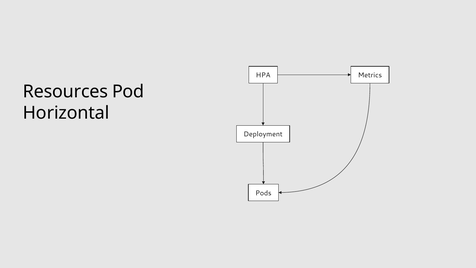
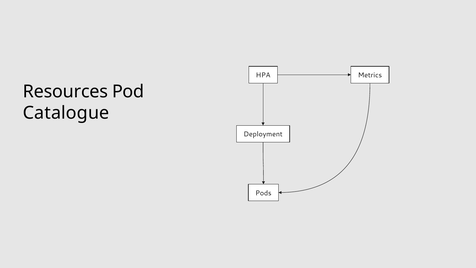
Horizontal: Horizontal -> Catalogue
